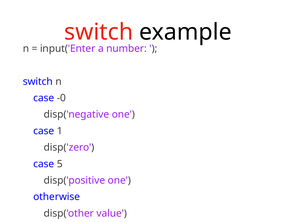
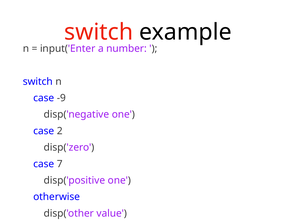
-0: -0 -> -9
1: 1 -> 2
5: 5 -> 7
